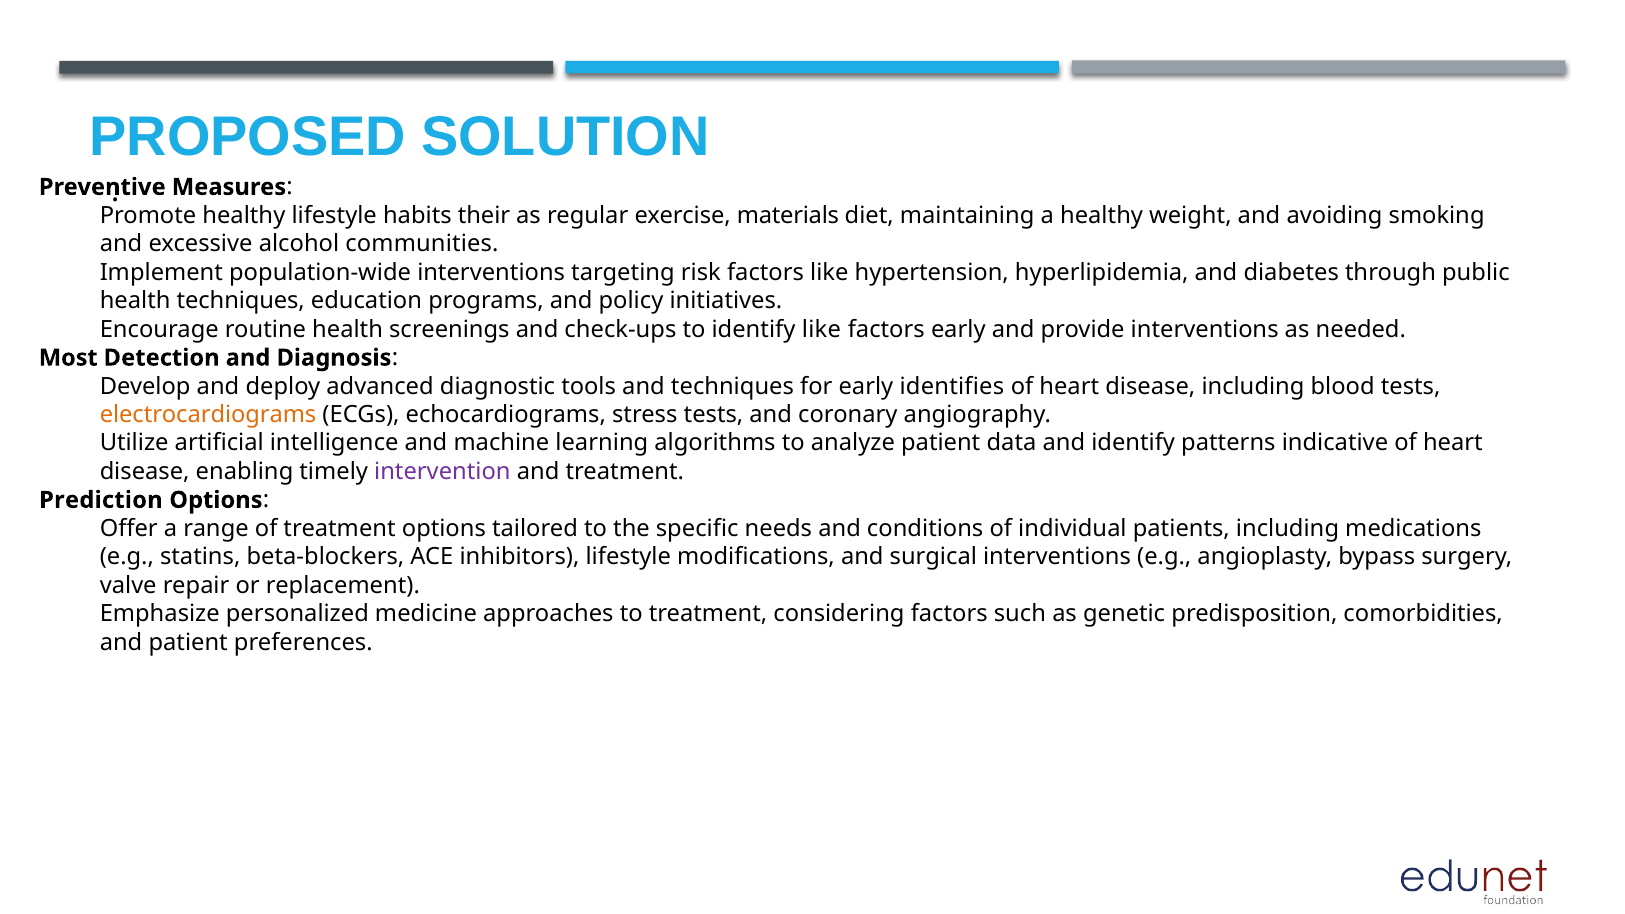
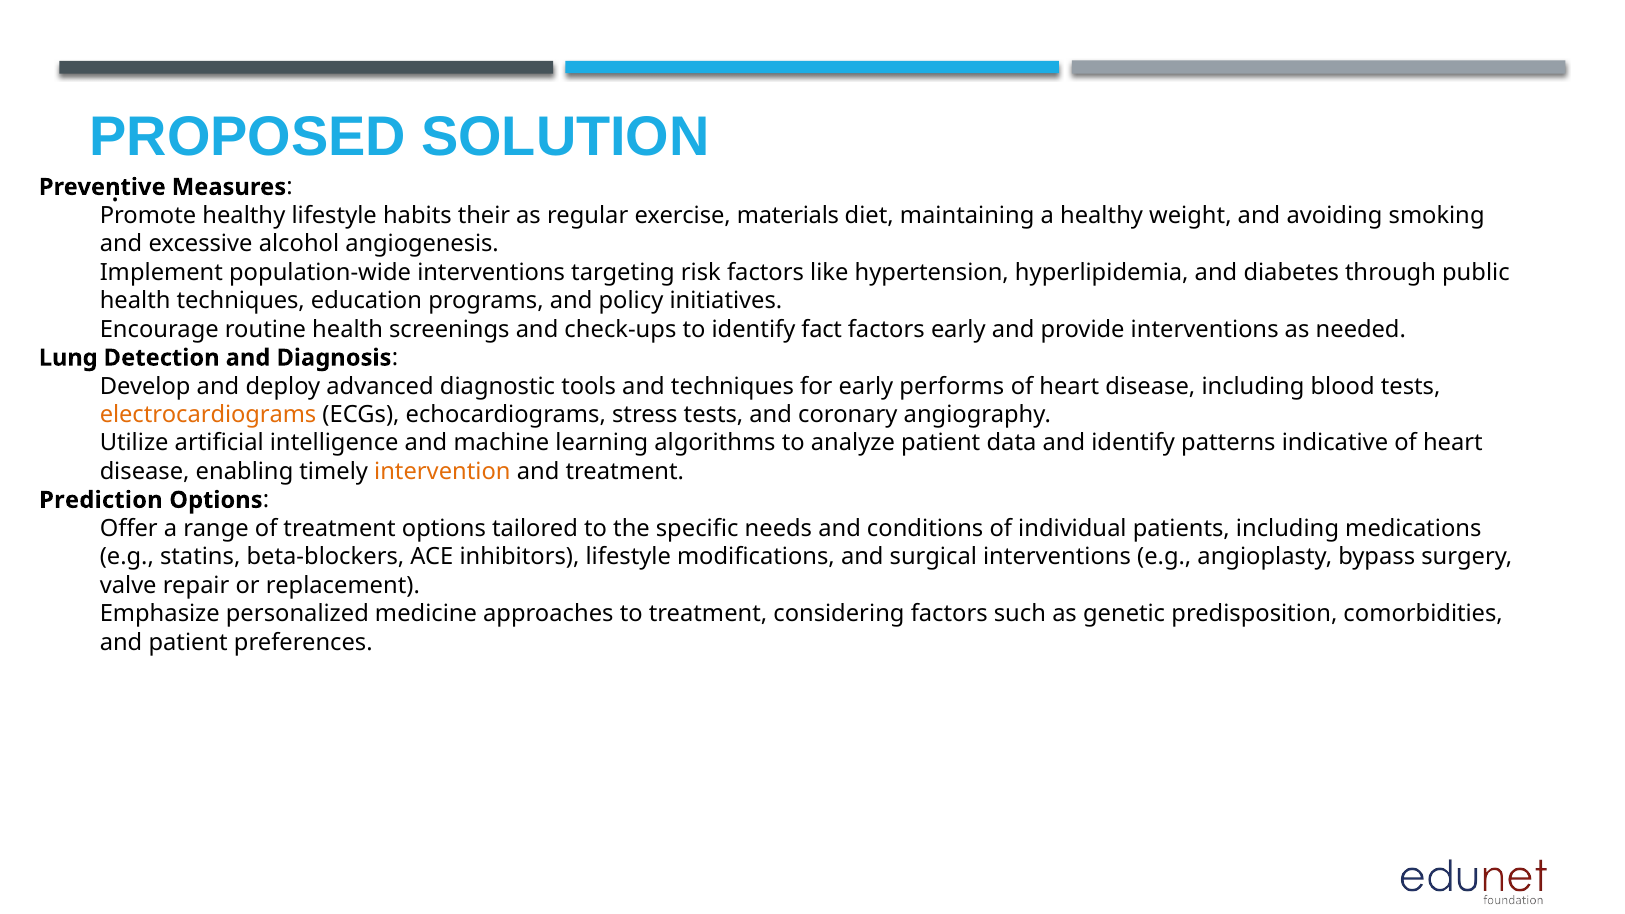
communities: communities -> angiogenesis
identify like: like -> fact
Most: Most -> Lung
identifies: identifies -> performs
intervention colour: purple -> orange
